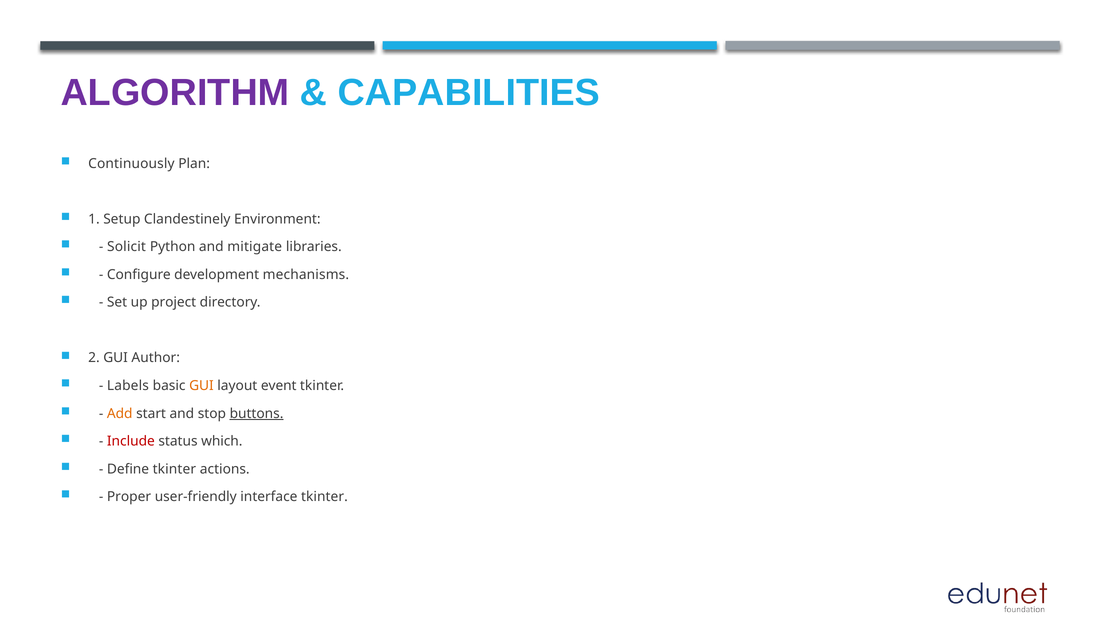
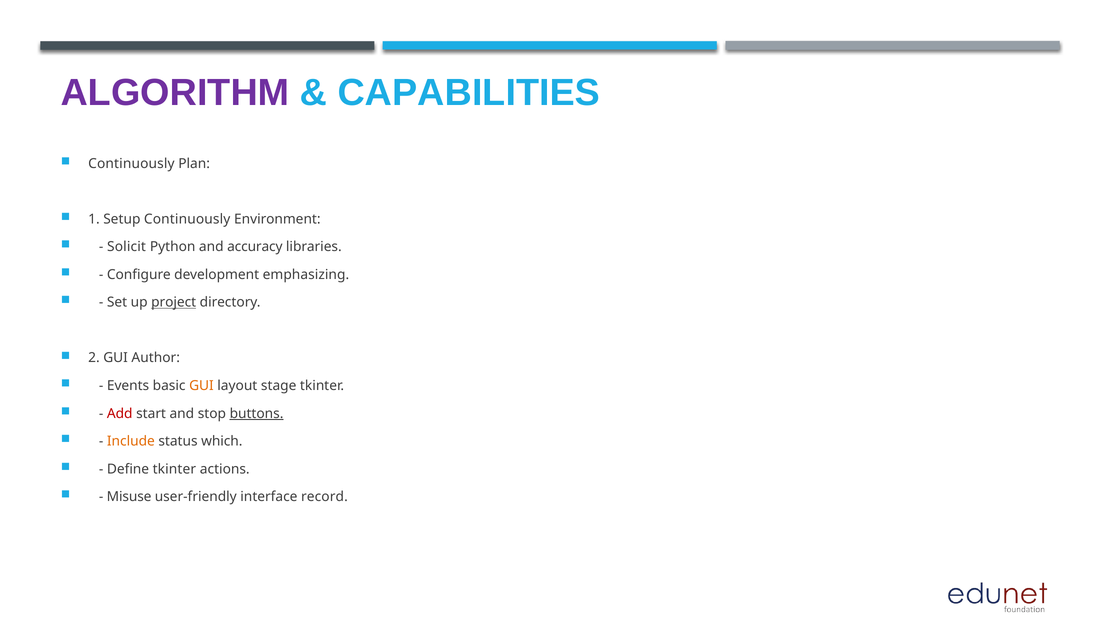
Setup Clandestinely: Clandestinely -> Continuously
mitigate: mitigate -> accuracy
mechanisms: mechanisms -> emphasizing
project underline: none -> present
Labels: Labels -> Events
event: event -> stage
Add colour: orange -> red
Include colour: red -> orange
Proper: Proper -> Misuse
interface tkinter: tkinter -> record
